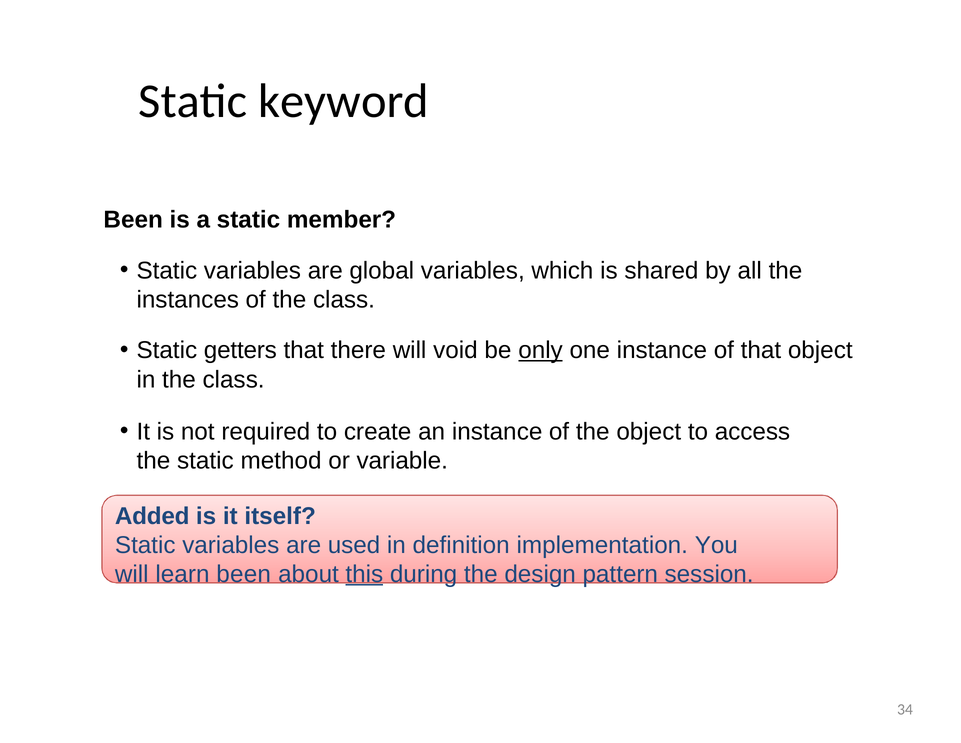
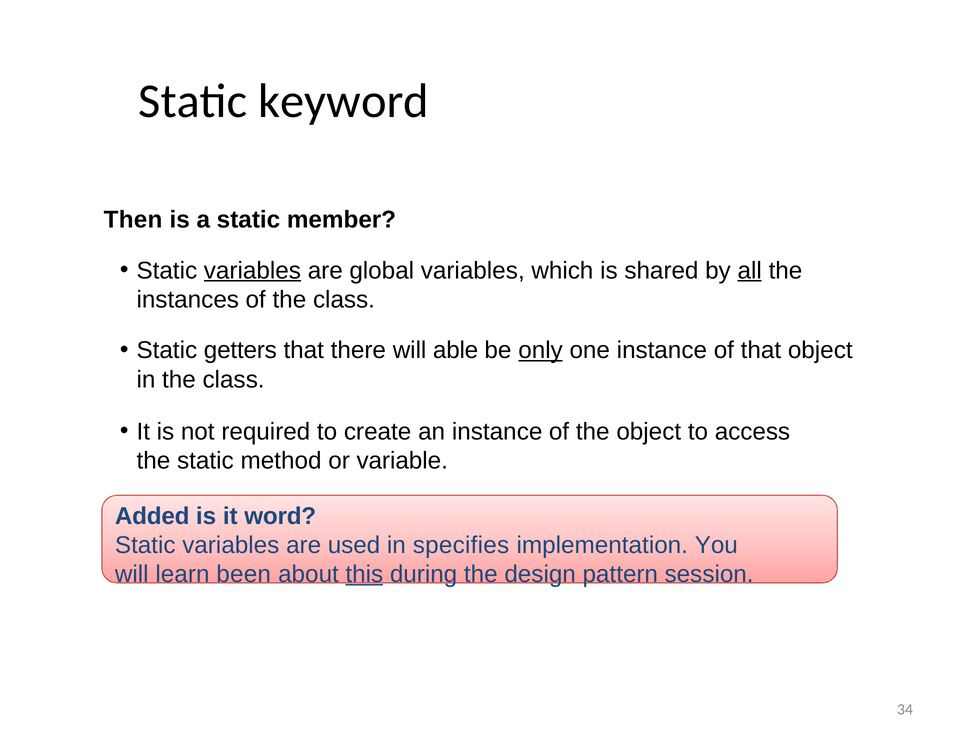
Been at (133, 219): Been -> Then
variables at (252, 270) underline: none -> present
all underline: none -> present
void: void -> able
itself: itself -> word
definition: definition -> specifies
